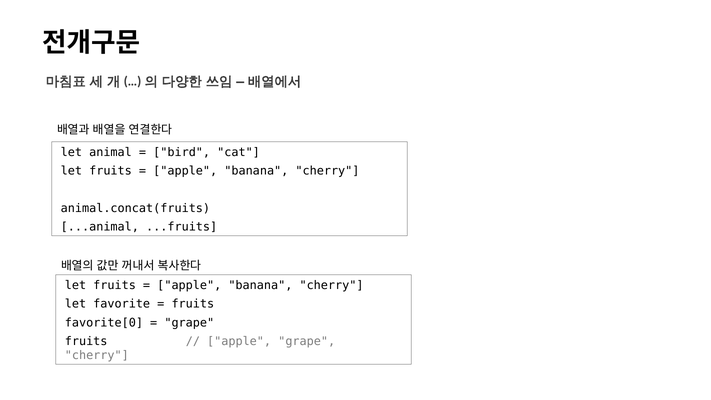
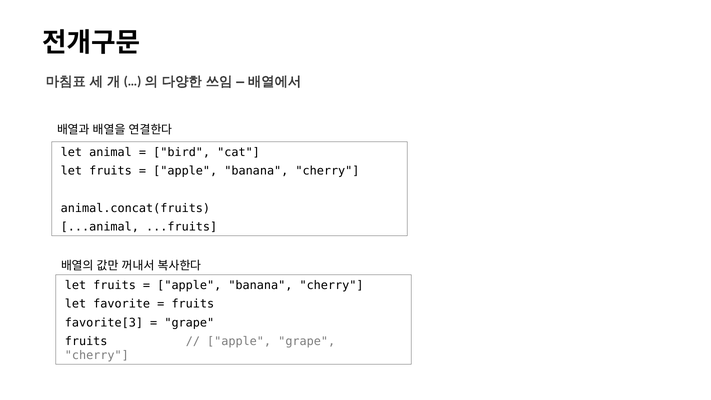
favorite[0: favorite[0 -> favorite[3
